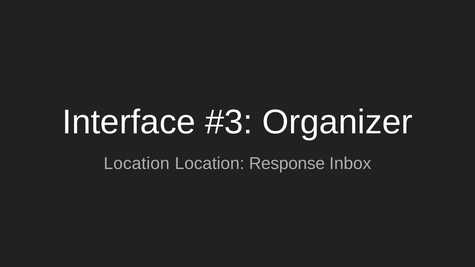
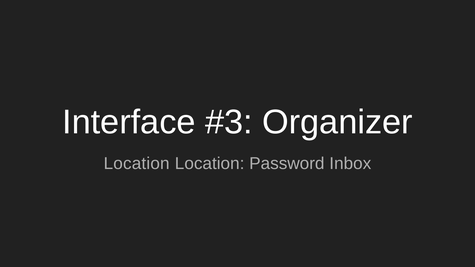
Response: Response -> Password
